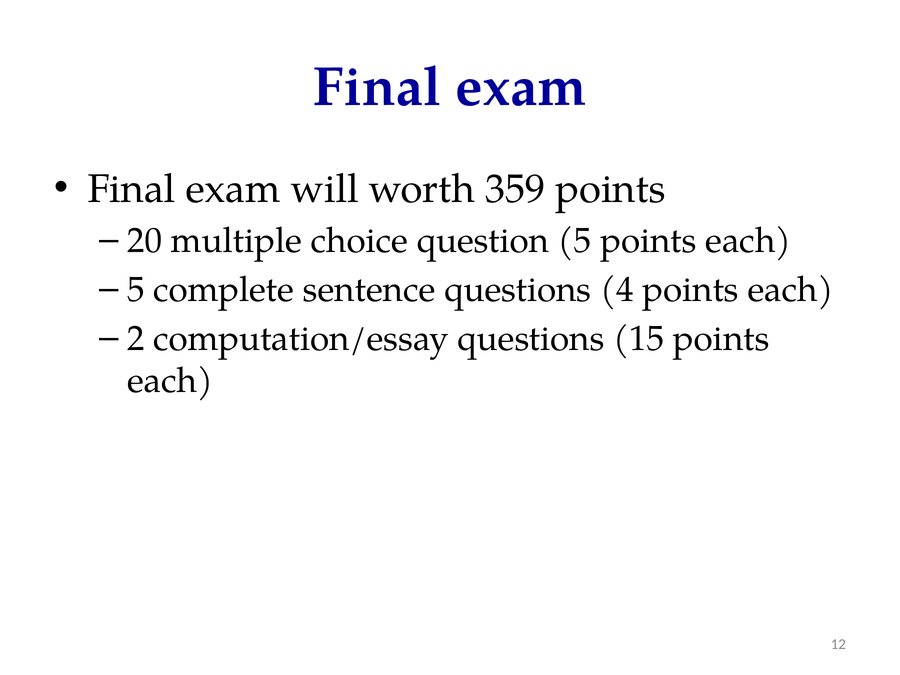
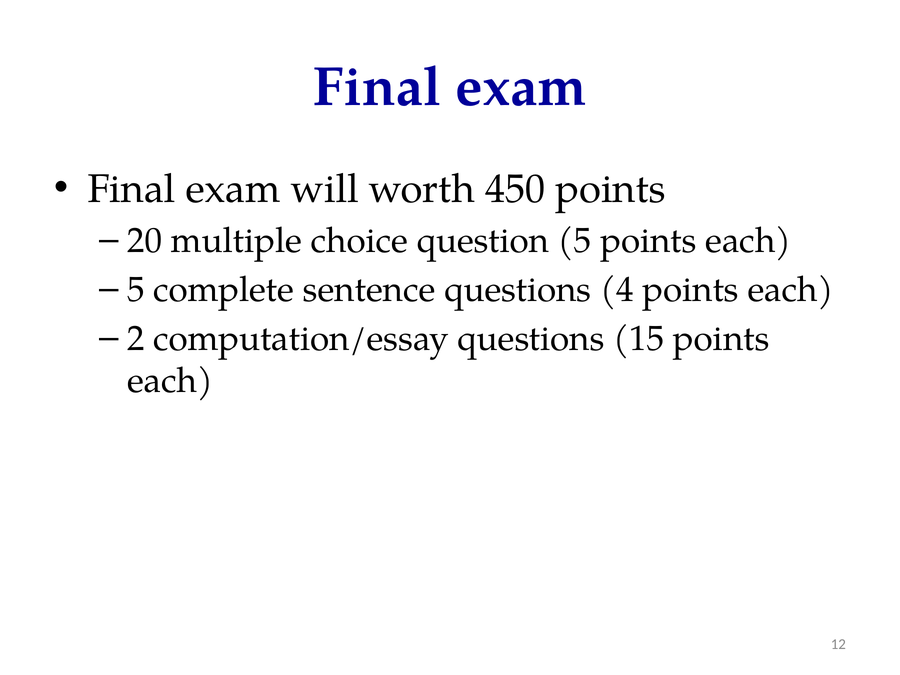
359: 359 -> 450
